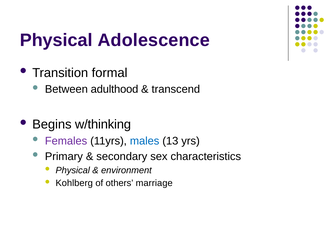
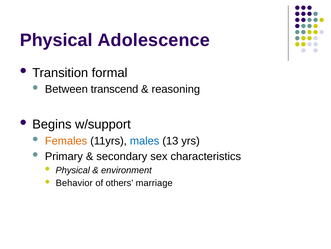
adulthood: adulthood -> transcend
transcend: transcend -> reasoning
w/thinking: w/thinking -> w/support
Females colour: purple -> orange
Kohlberg: Kohlberg -> Behavior
